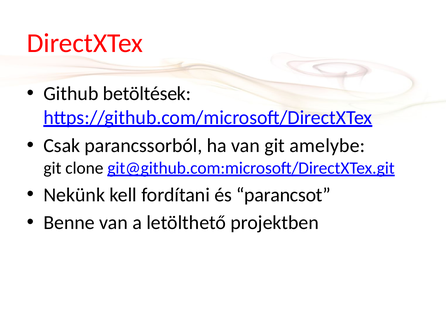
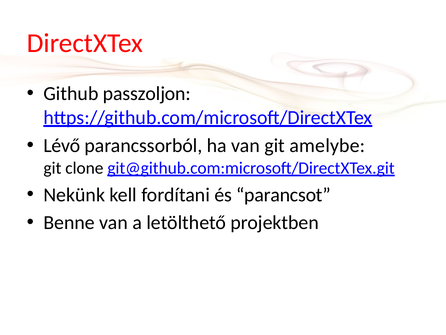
betöltések: betöltések -> passzoljon
Csak: Csak -> Lévő
